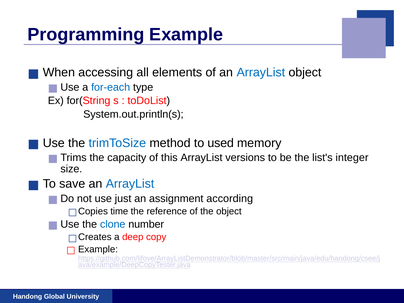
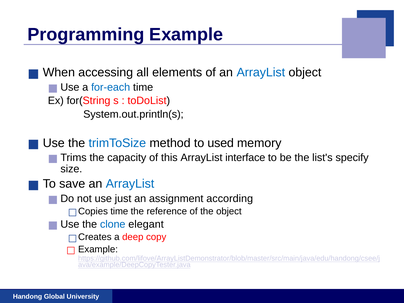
for-each type: type -> time
versions: versions -> interface
integer: integer -> specify
number: number -> elegant
